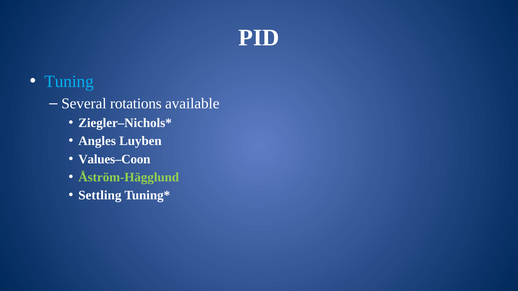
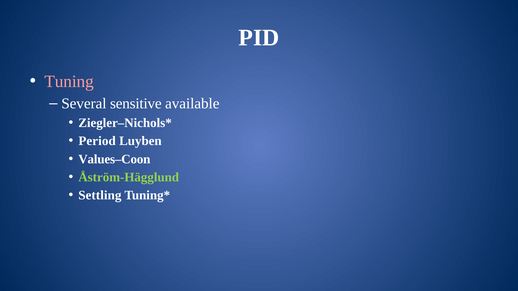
Tuning colour: light blue -> pink
rotations: rotations -> sensitive
Angles: Angles -> Period
